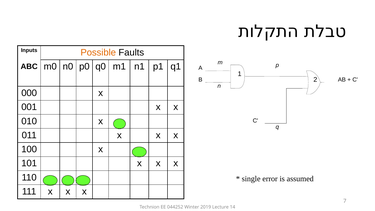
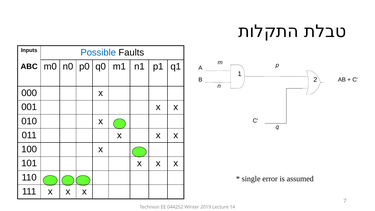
Possible colour: orange -> blue
